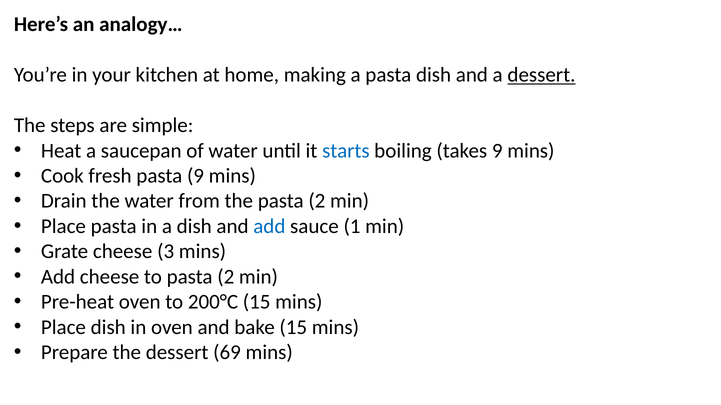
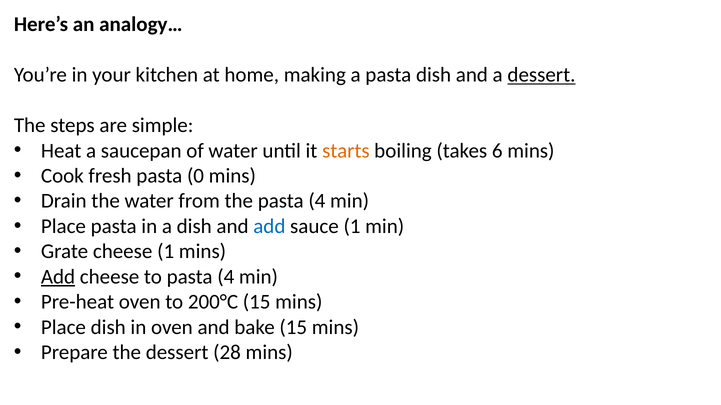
starts colour: blue -> orange
takes 9: 9 -> 6
pasta 9: 9 -> 0
the pasta 2: 2 -> 4
cheese 3: 3 -> 1
Add at (58, 277) underline: none -> present
to pasta 2: 2 -> 4
69: 69 -> 28
